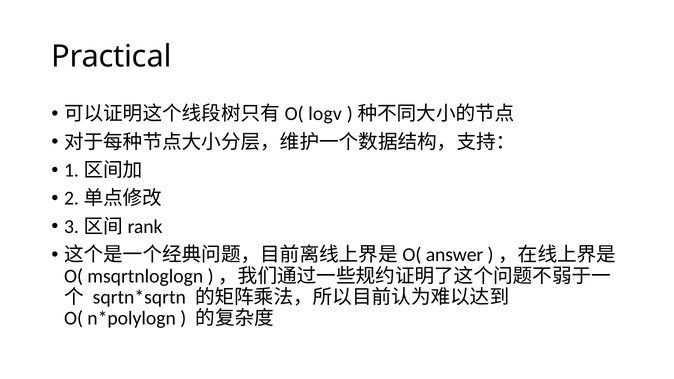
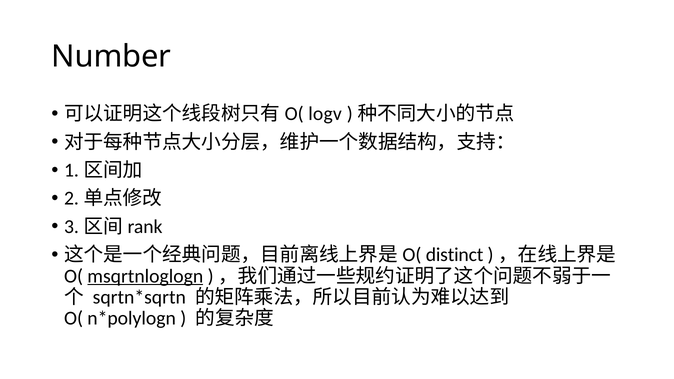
Practical: Practical -> Number
answer: answer -> distinct
msqrtnloglogn underline: none -> present
